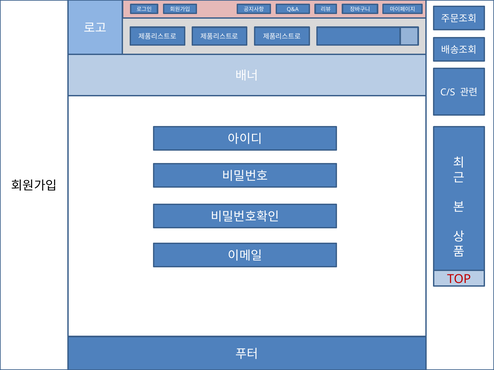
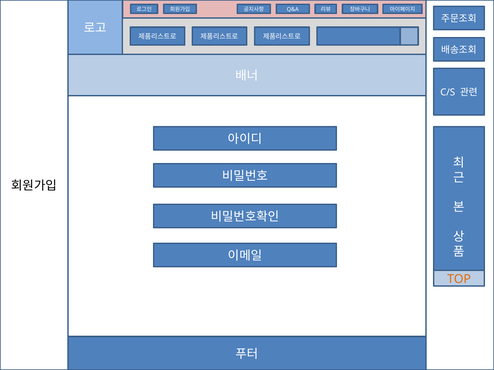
TOP colour: red -> orange
